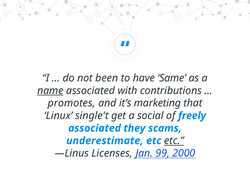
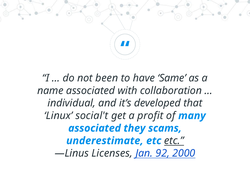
name underline: present -> none
contributions: contributions -> collaboration
promotes: promotes -> individual
marketing: marketing -> developed
single't: single't -> social't
social: social -> profit
freely: freely -> many
99: 99 -> 92
